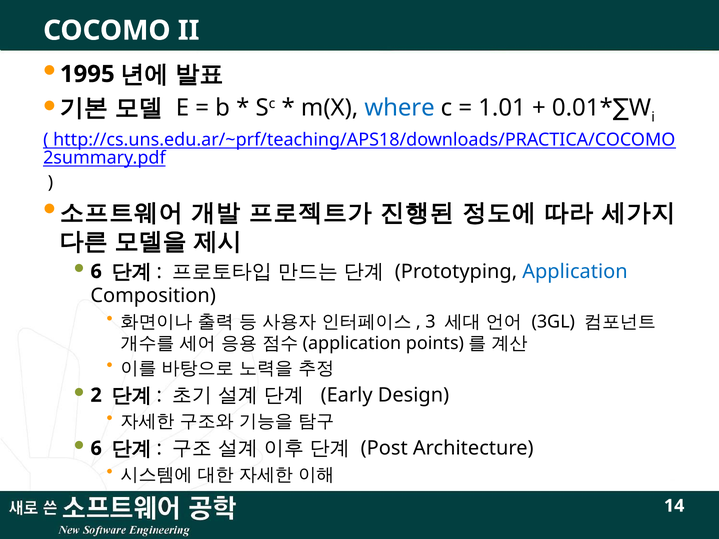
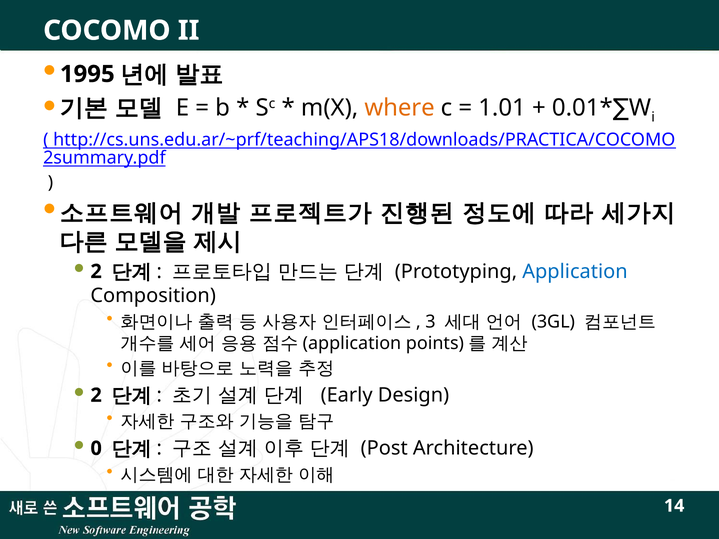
where colour: blue -> orange
6 at (96, 272): 6 -> 2
6 at (96, 449): 6 -> 0
